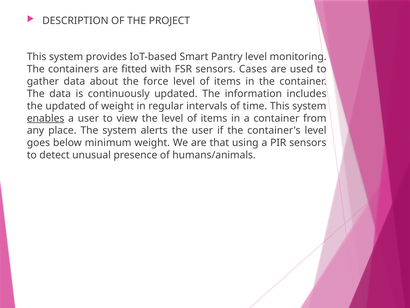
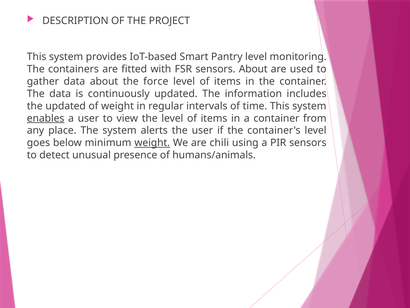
sensors Cases: Cases -> About
weight at (152, 143) underline: none -> present
that: that -> chili
